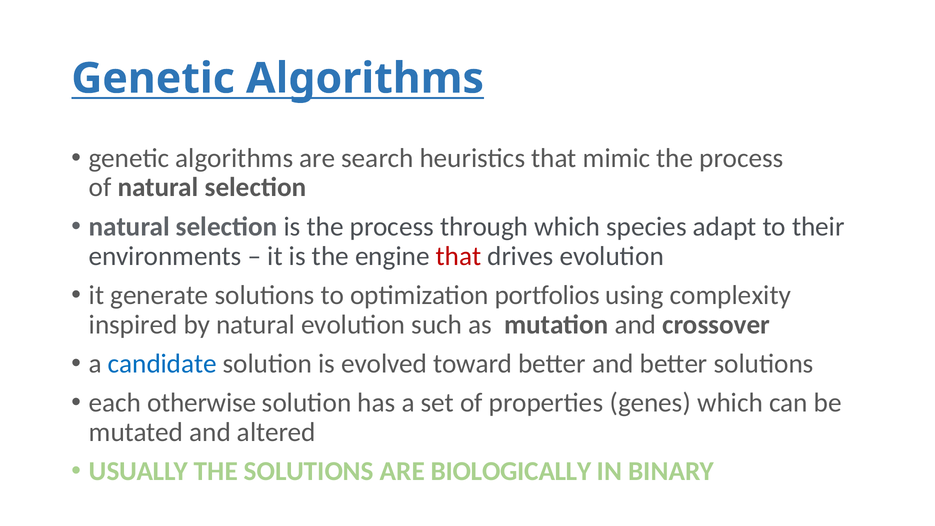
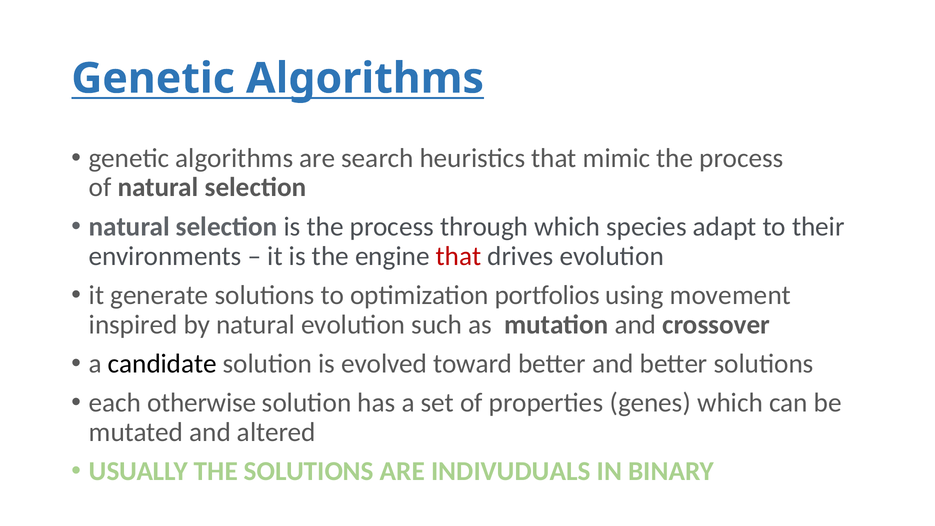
complexity: complexity -> movement
candidate colour: blue -> black
BIOLOGICALLY: BIOLOGICALLY -> INDIVUDUALS
